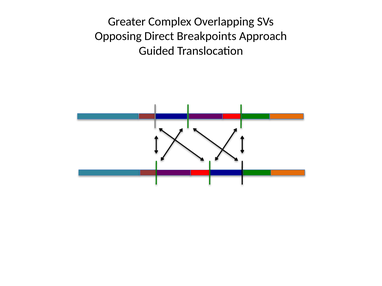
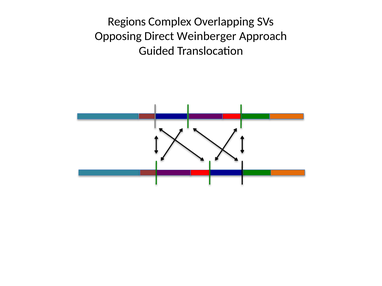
Greater: Greater -> Regions
Breakpoints: Breakpoints -> Weinberger
